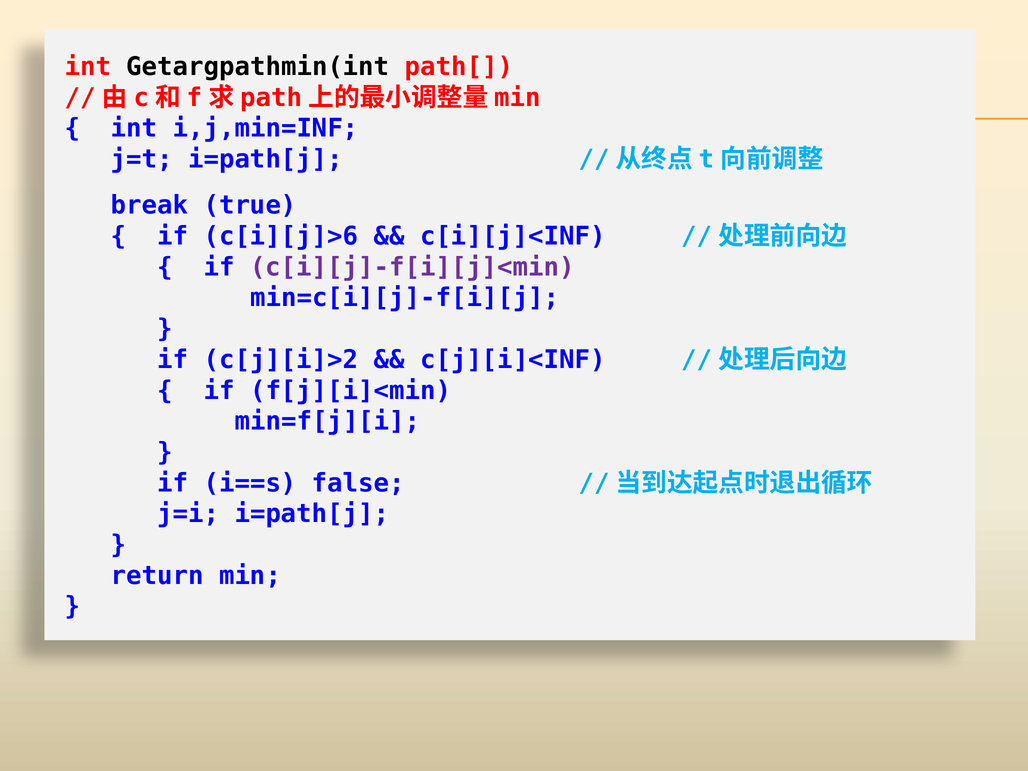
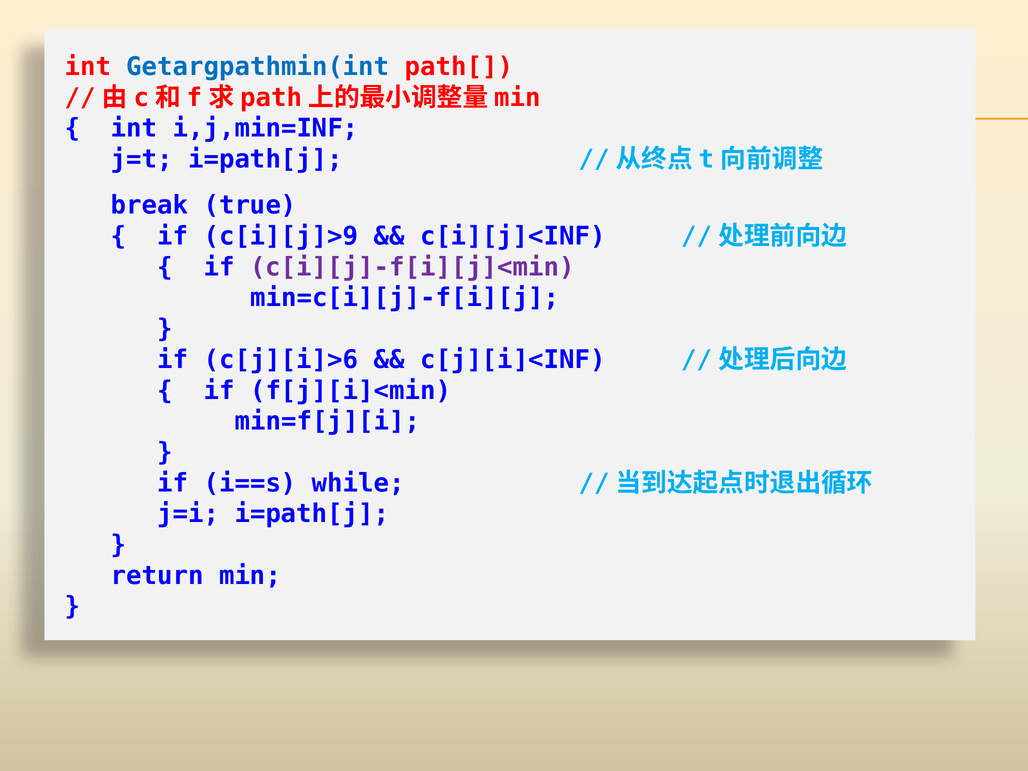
Getargpathmin(int colour: black -> blue
c[i][j]>6: c[i][j]>6 -> c[i][j]>9
c[j][i]>2: c[j][i]>2 -> c[j][i]>6
false: false -> while
